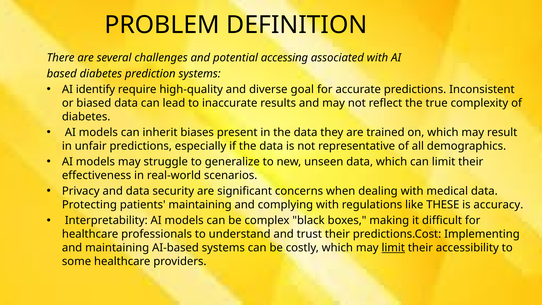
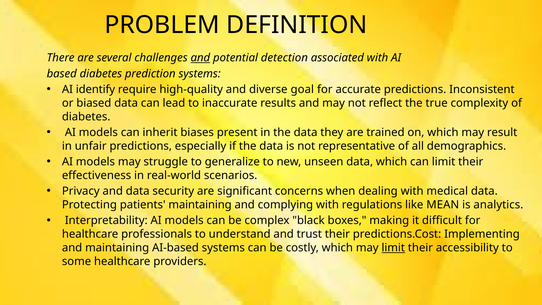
and at (200, 58) underline: none -> present
accessing: accessing -> detection
THESE: THESE -> MEAN
accuracy: accuracy -> analytics
